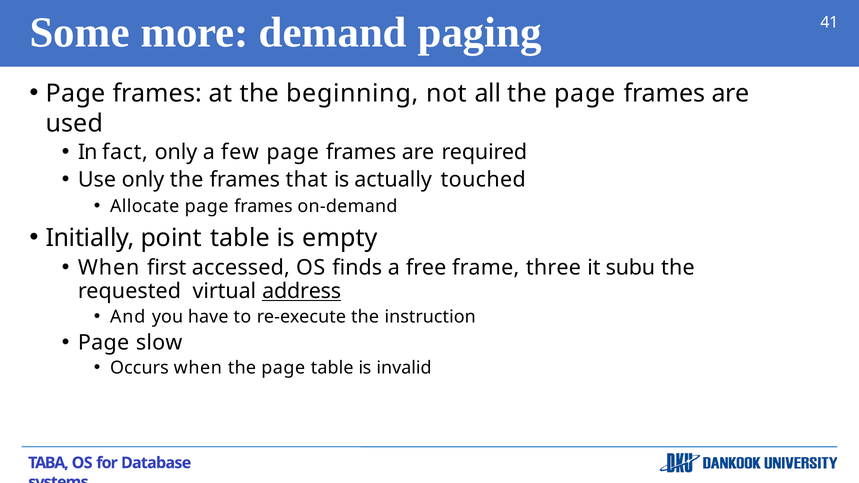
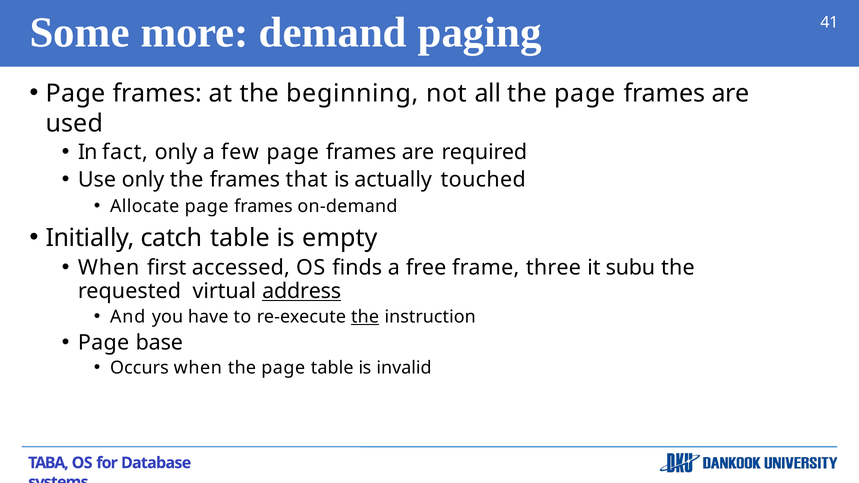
point: point -> catch
the at (365, 317) underline: none -> present
slow: slow -> base
